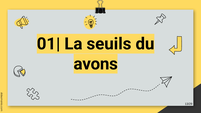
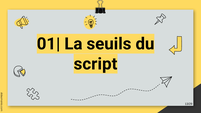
avons: avons -> script
